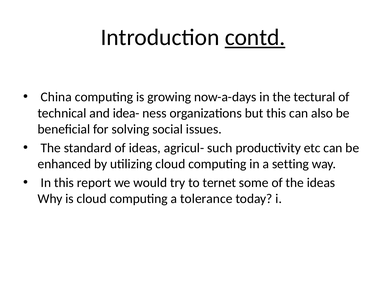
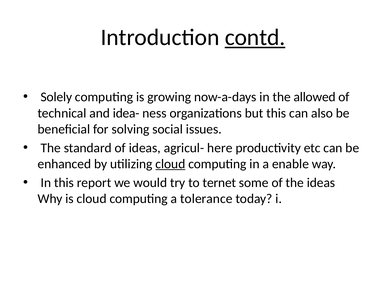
China: China -> Solely
tectural: tectural -> allowed
such: such -> here
cloud at (170, 164) underline: none -> present
setting: setting -> enable
